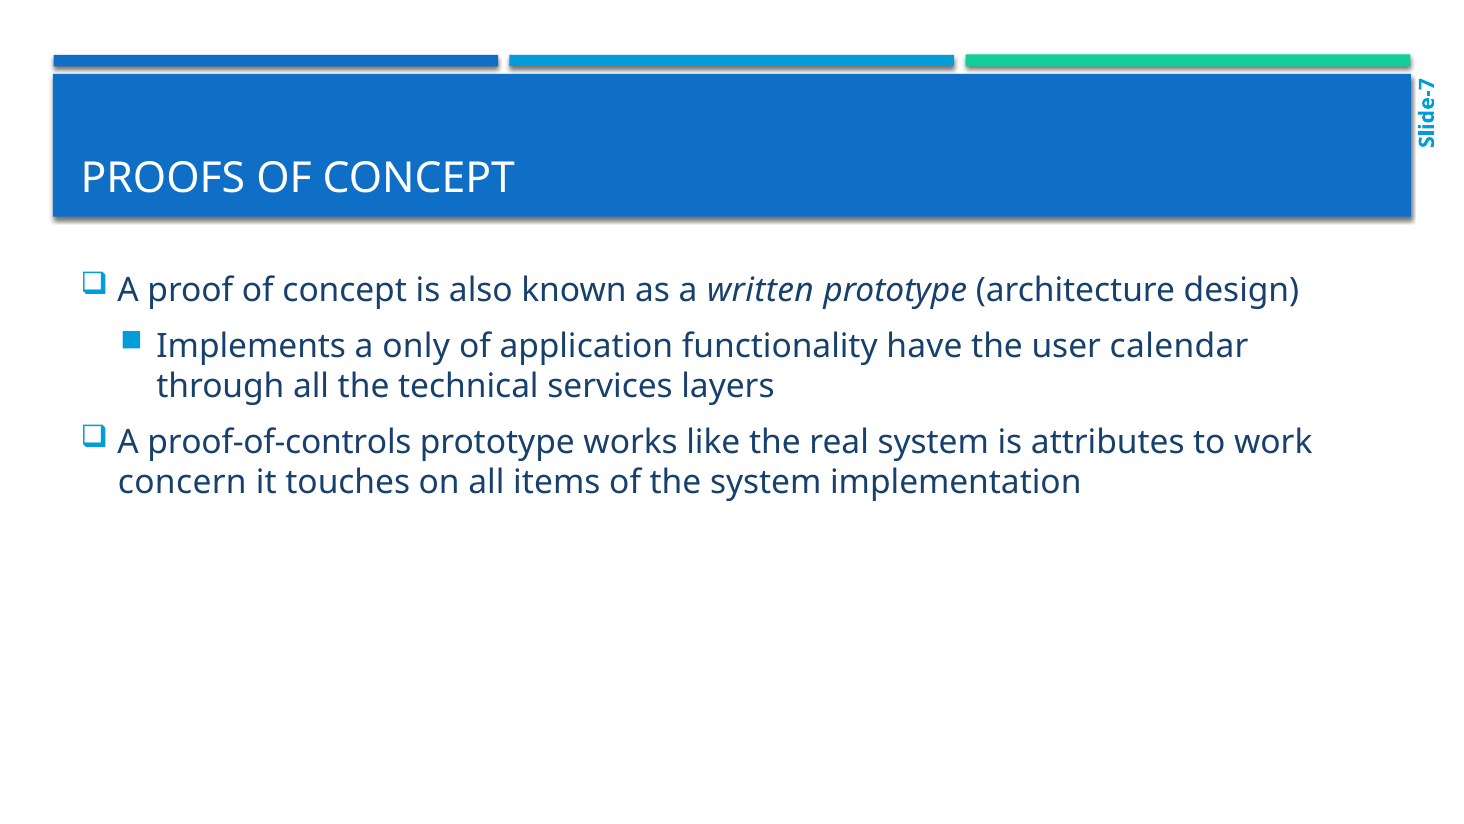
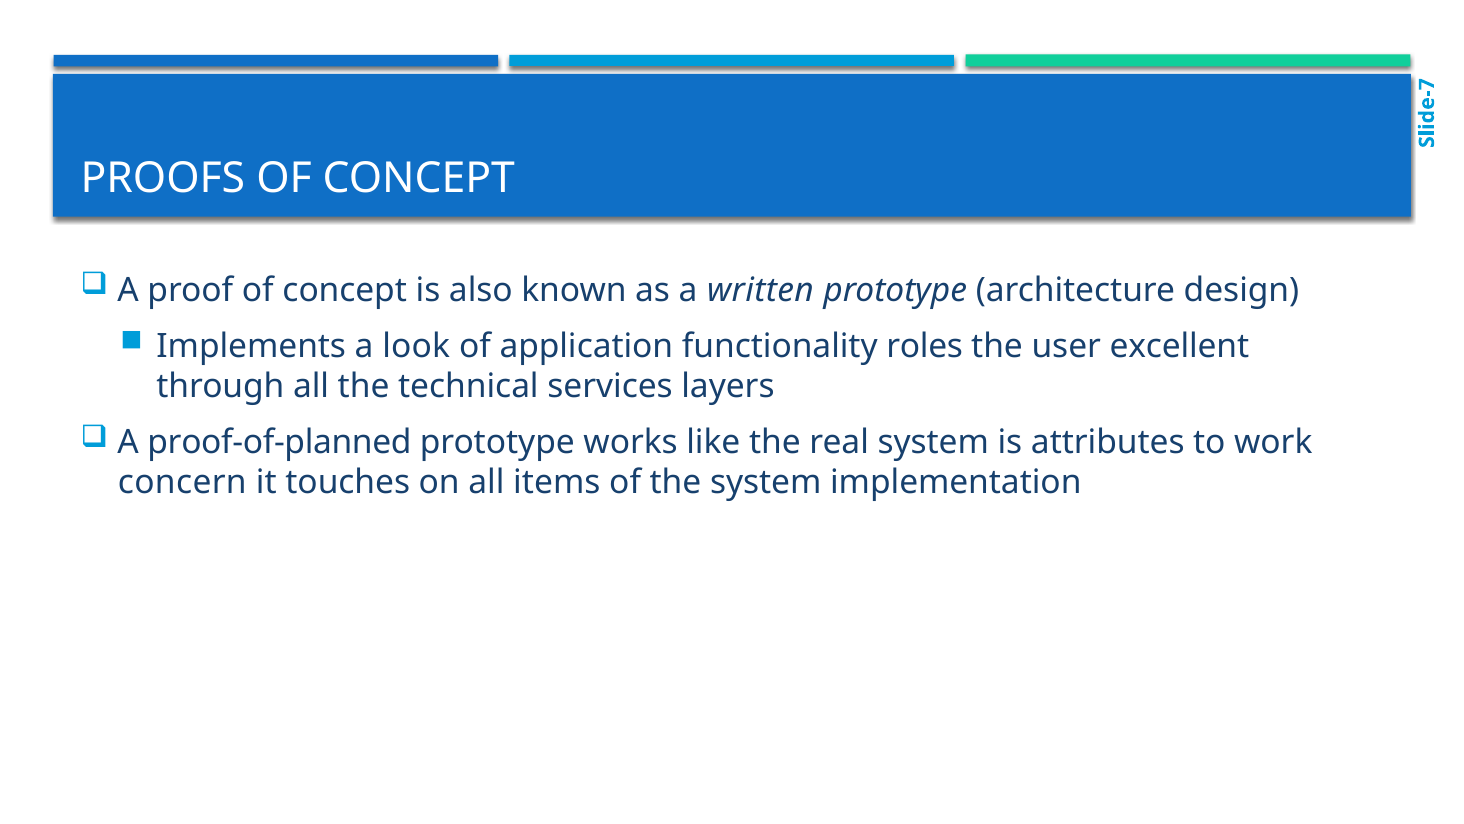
only: only -> look
have: have -> roles
calendar: calendar -> excellent
proof-of-controls: proof-of-controls -> proof-of-planned
